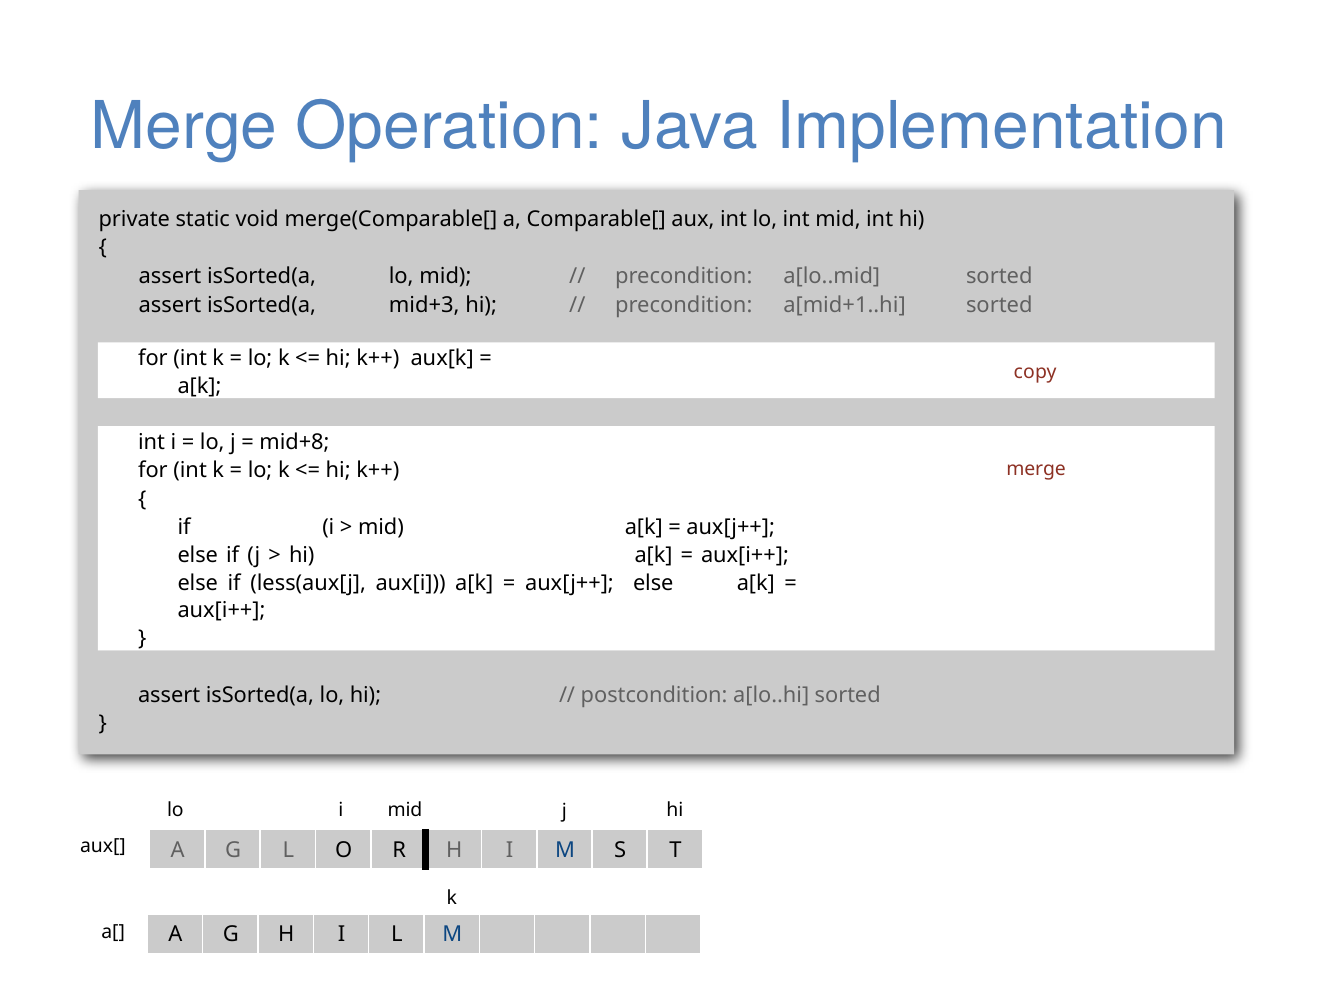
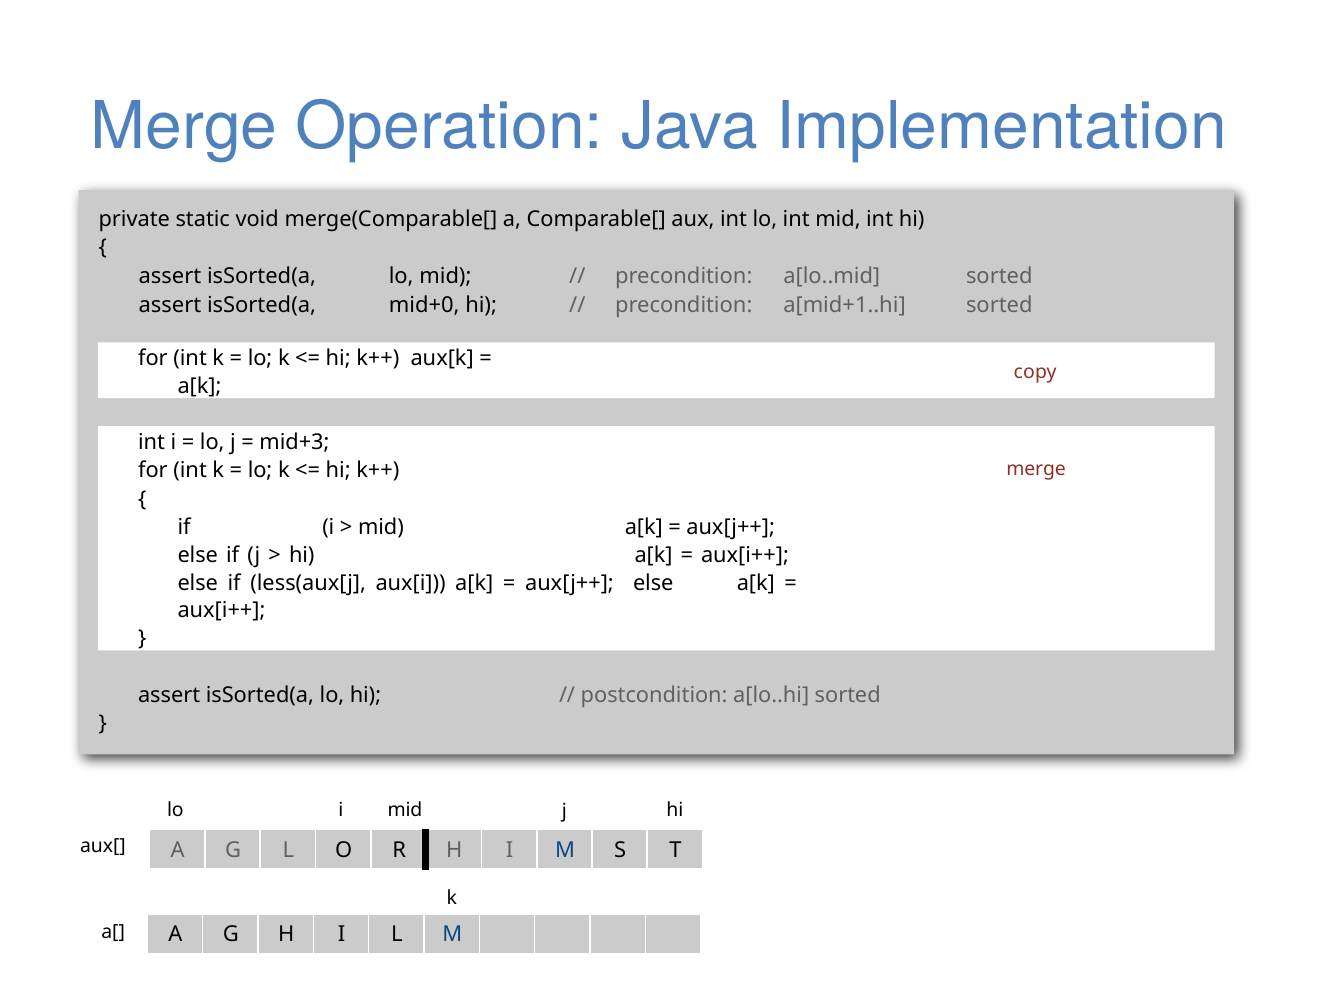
mid+3: mid+3 -> mid+0
mid+8: mid+8 -> mid+3
